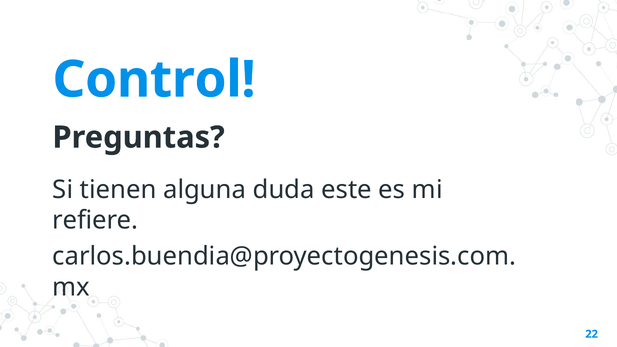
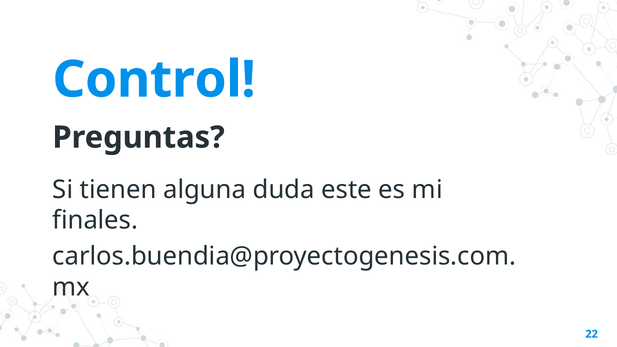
refiere: refiere -> finales
